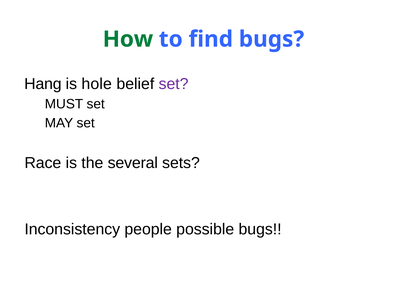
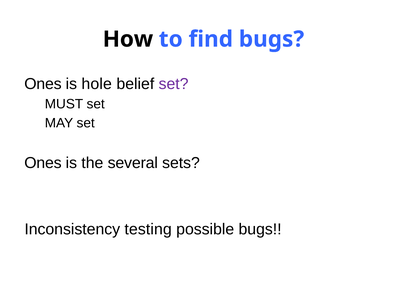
How colour: green -> black
Hang at (43, 84): Hang -> Ones
Race at (43, 163): Race -> Ones
people: people -> testing
